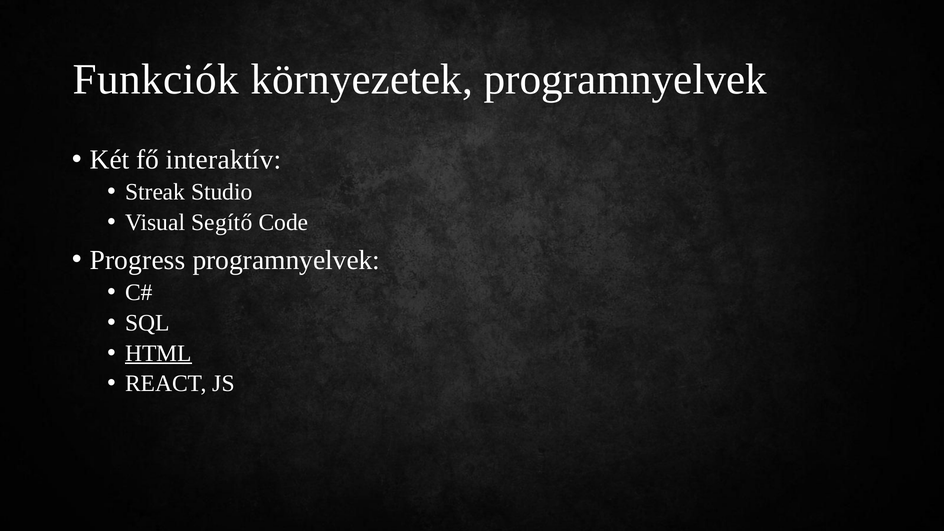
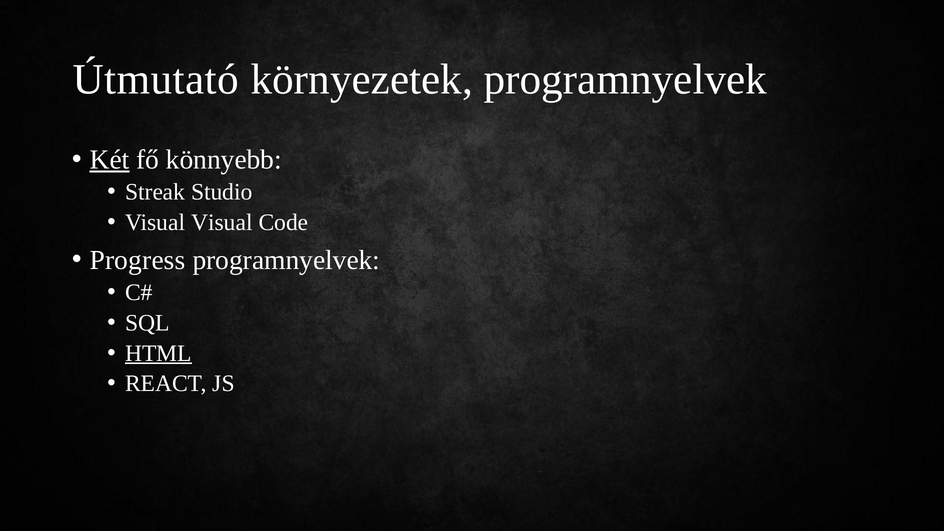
Funkciók: Funkciók -> Útmutató
Két underline: none -> present
interaktív: interaktív -> könnyebb
Visual Segítő: Segítő -> Visual
